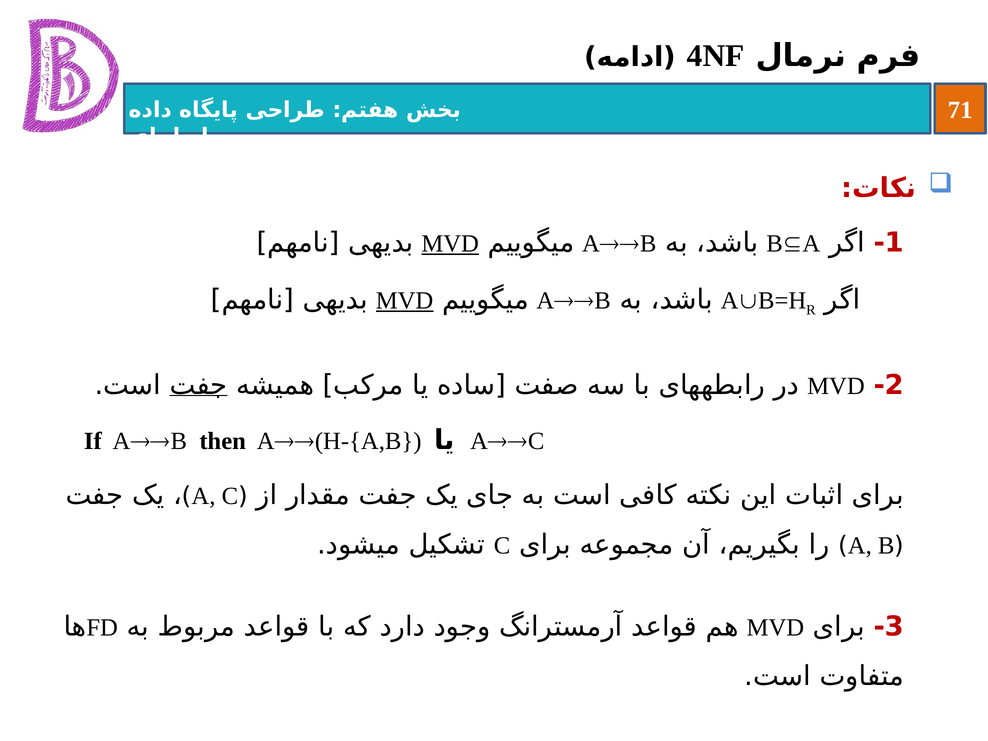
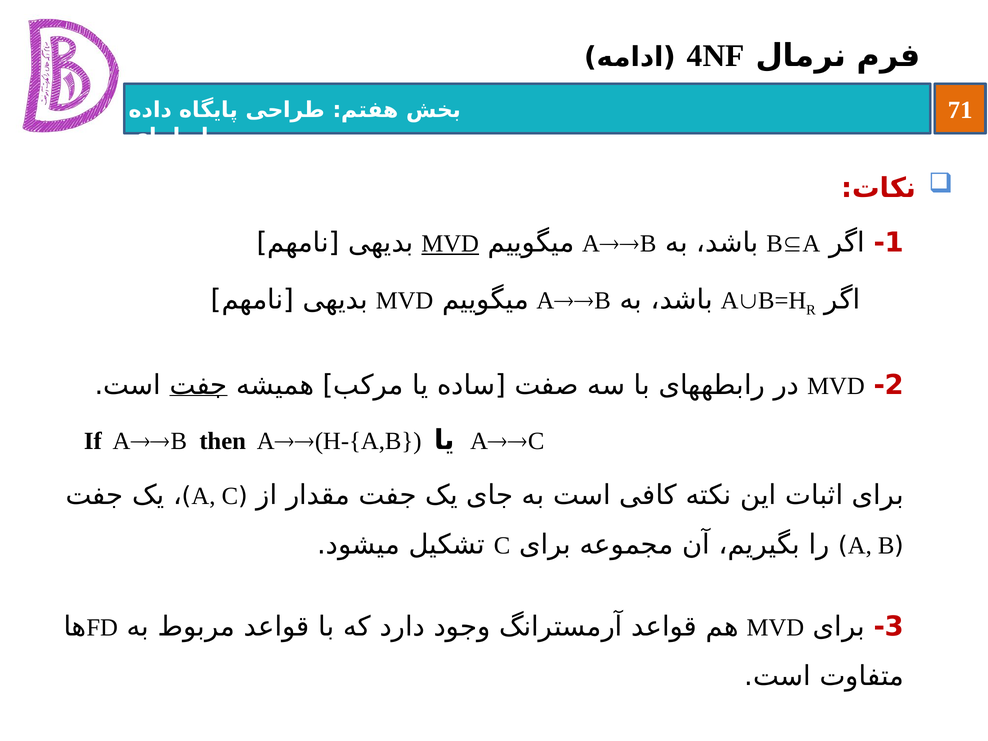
MVD at (405, 300) underline: present -> none
